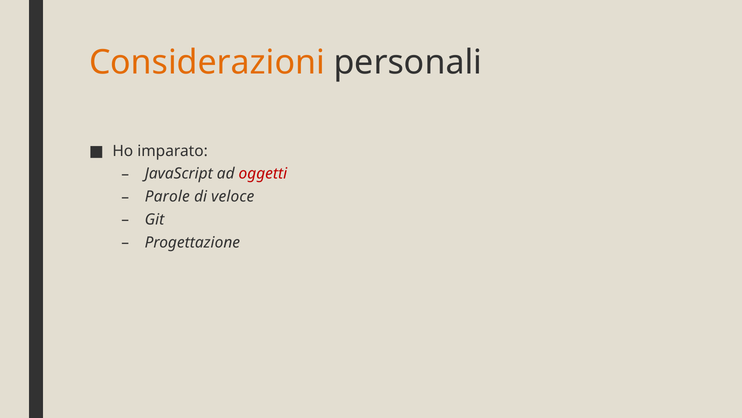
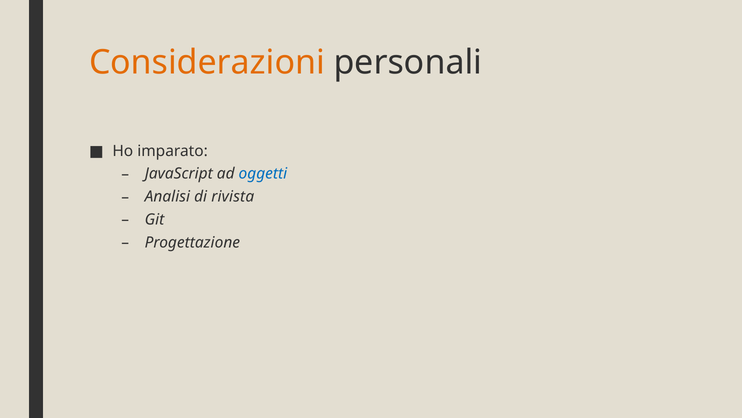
oggetti colour: red -> blue
Parole: Parole -> Analisi
veloce: veloce -> rivista
